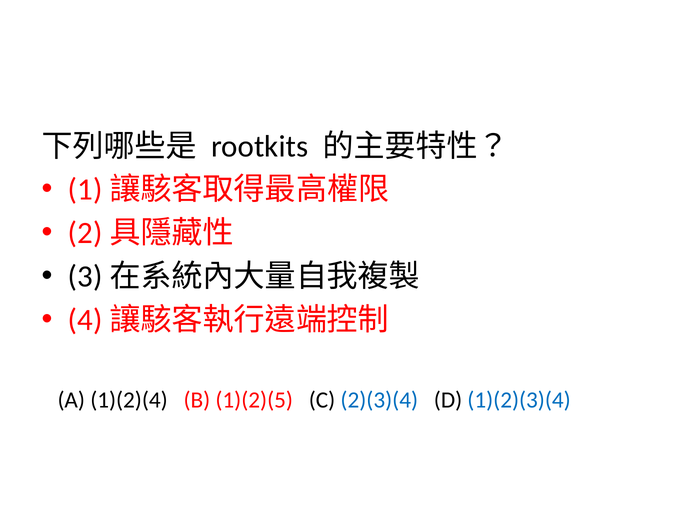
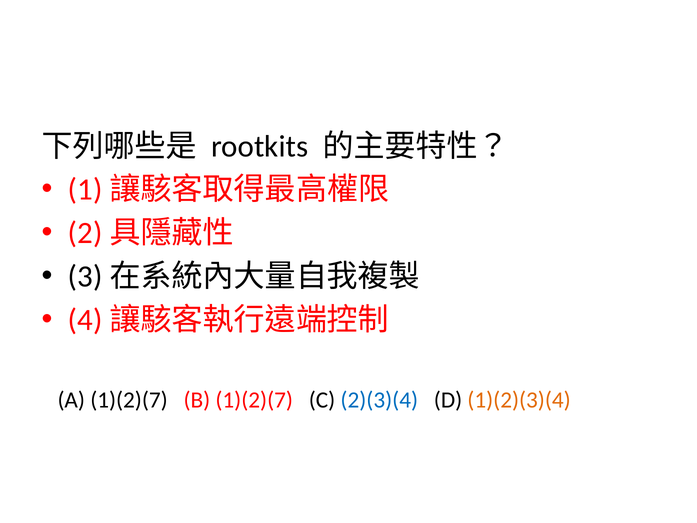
A 1)(2)(4: 1)(2)(4 -> 1)(2)(7
B 1)(2)(5: 1)(2)(5 -> 1)(2)(7
1)(2)(3)(4 colour: blue -> orange
